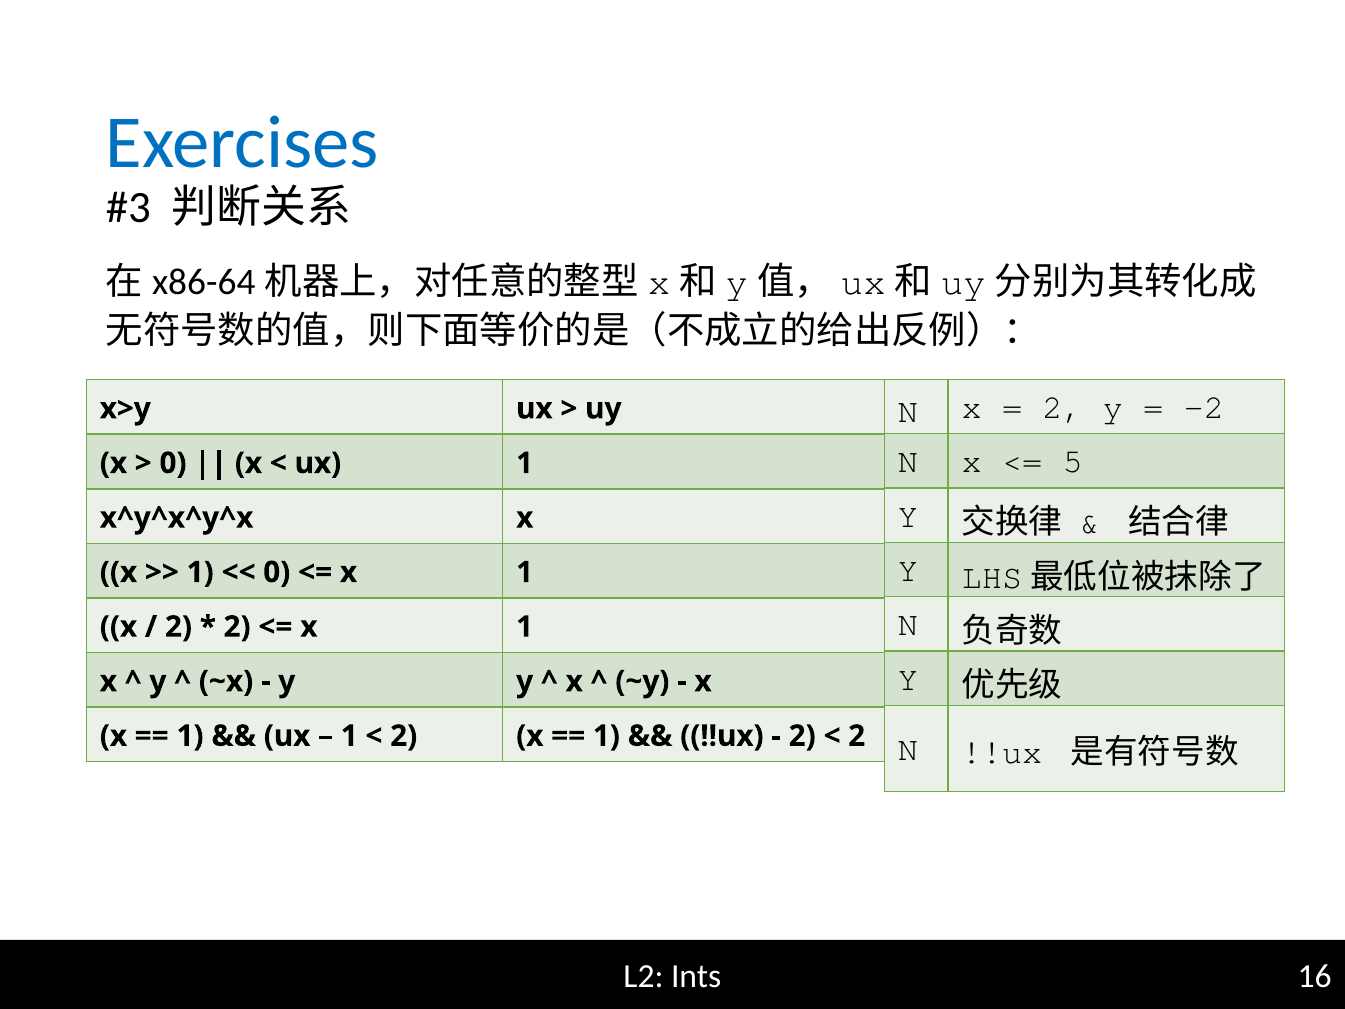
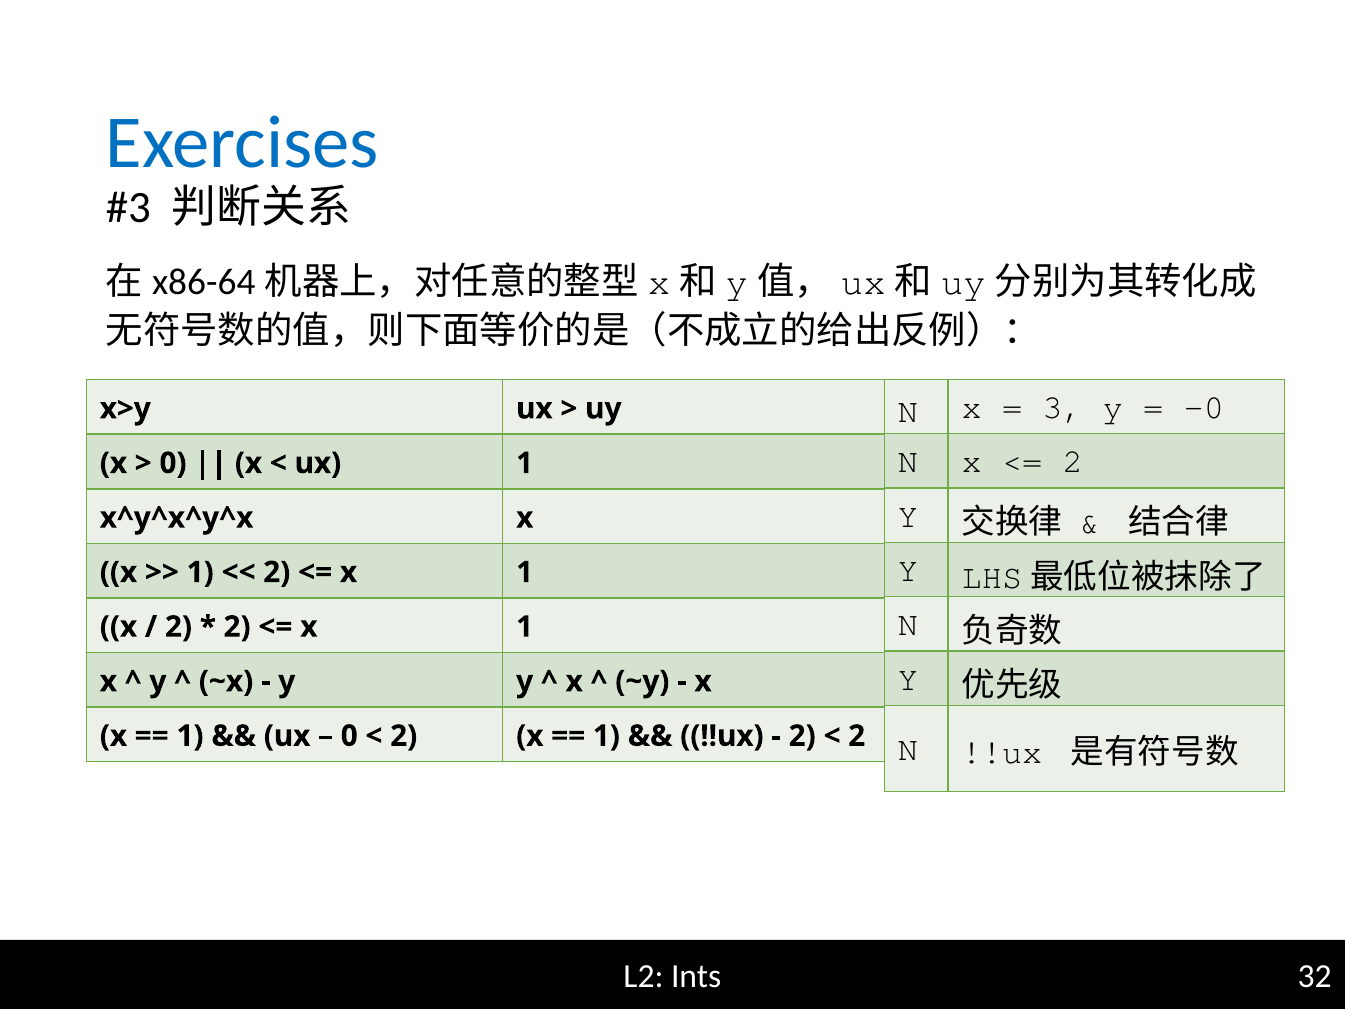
2 at (1063, 407): 2 -> 3
-2: -2 -> -0
5 at (1073, 461): 5 -> 2
0 at (277, 572): 0 -> 2
1 at (349, 736): 1 -> 0
16: 16 -> 32
